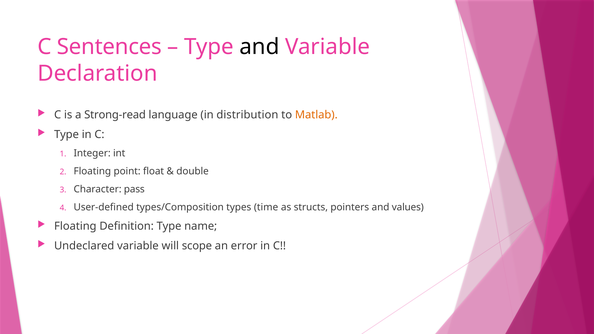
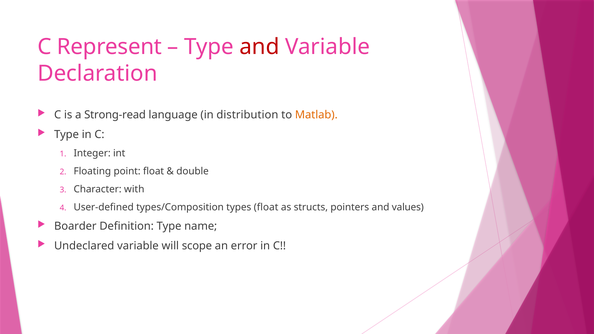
Sentences: Sentences -> Represent
and at (259, 47) colour: black -> red
pass: pass -> with
types time: time -> float
Floating at (75, 226): Floating -> Boarder
